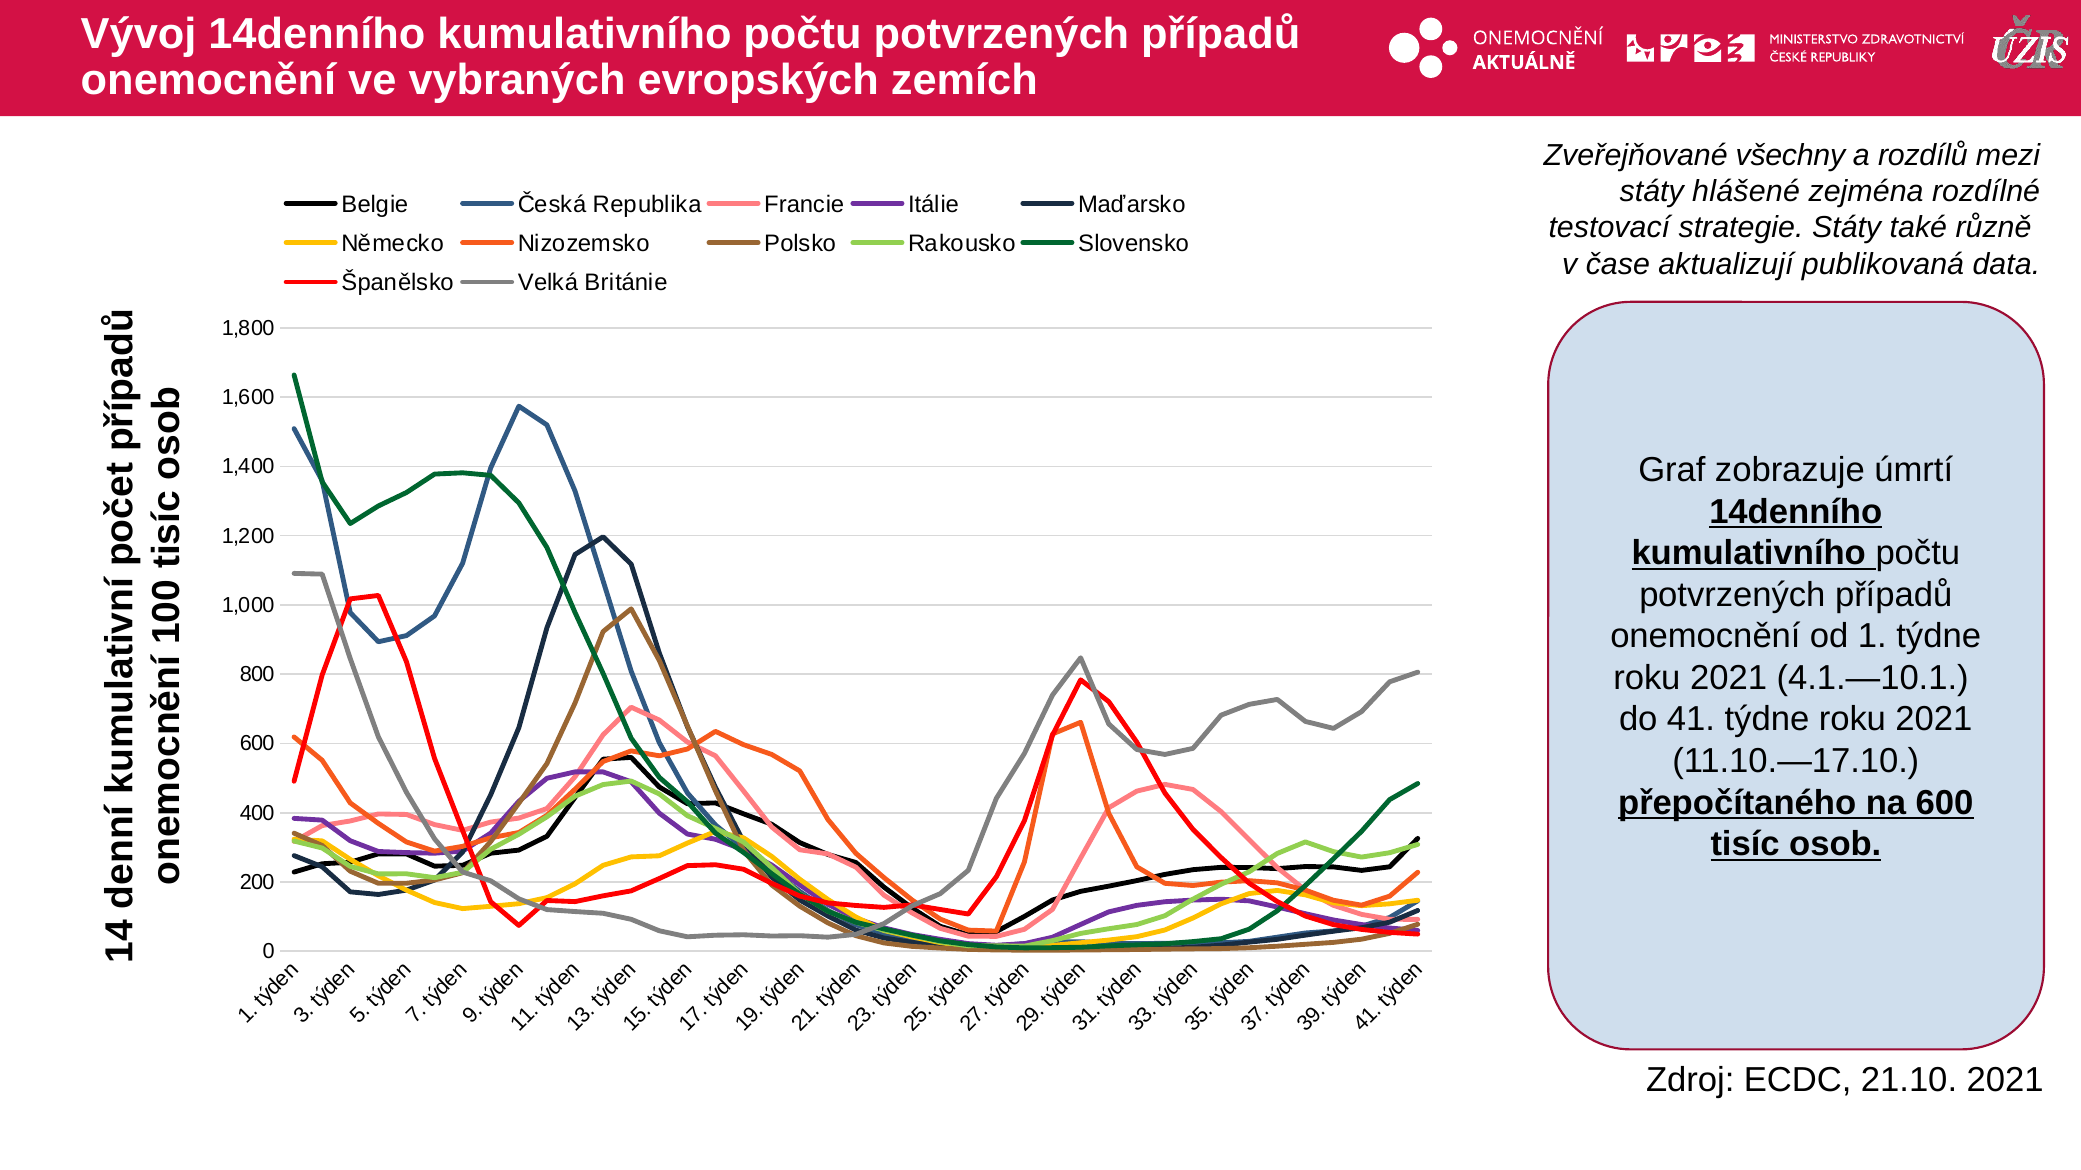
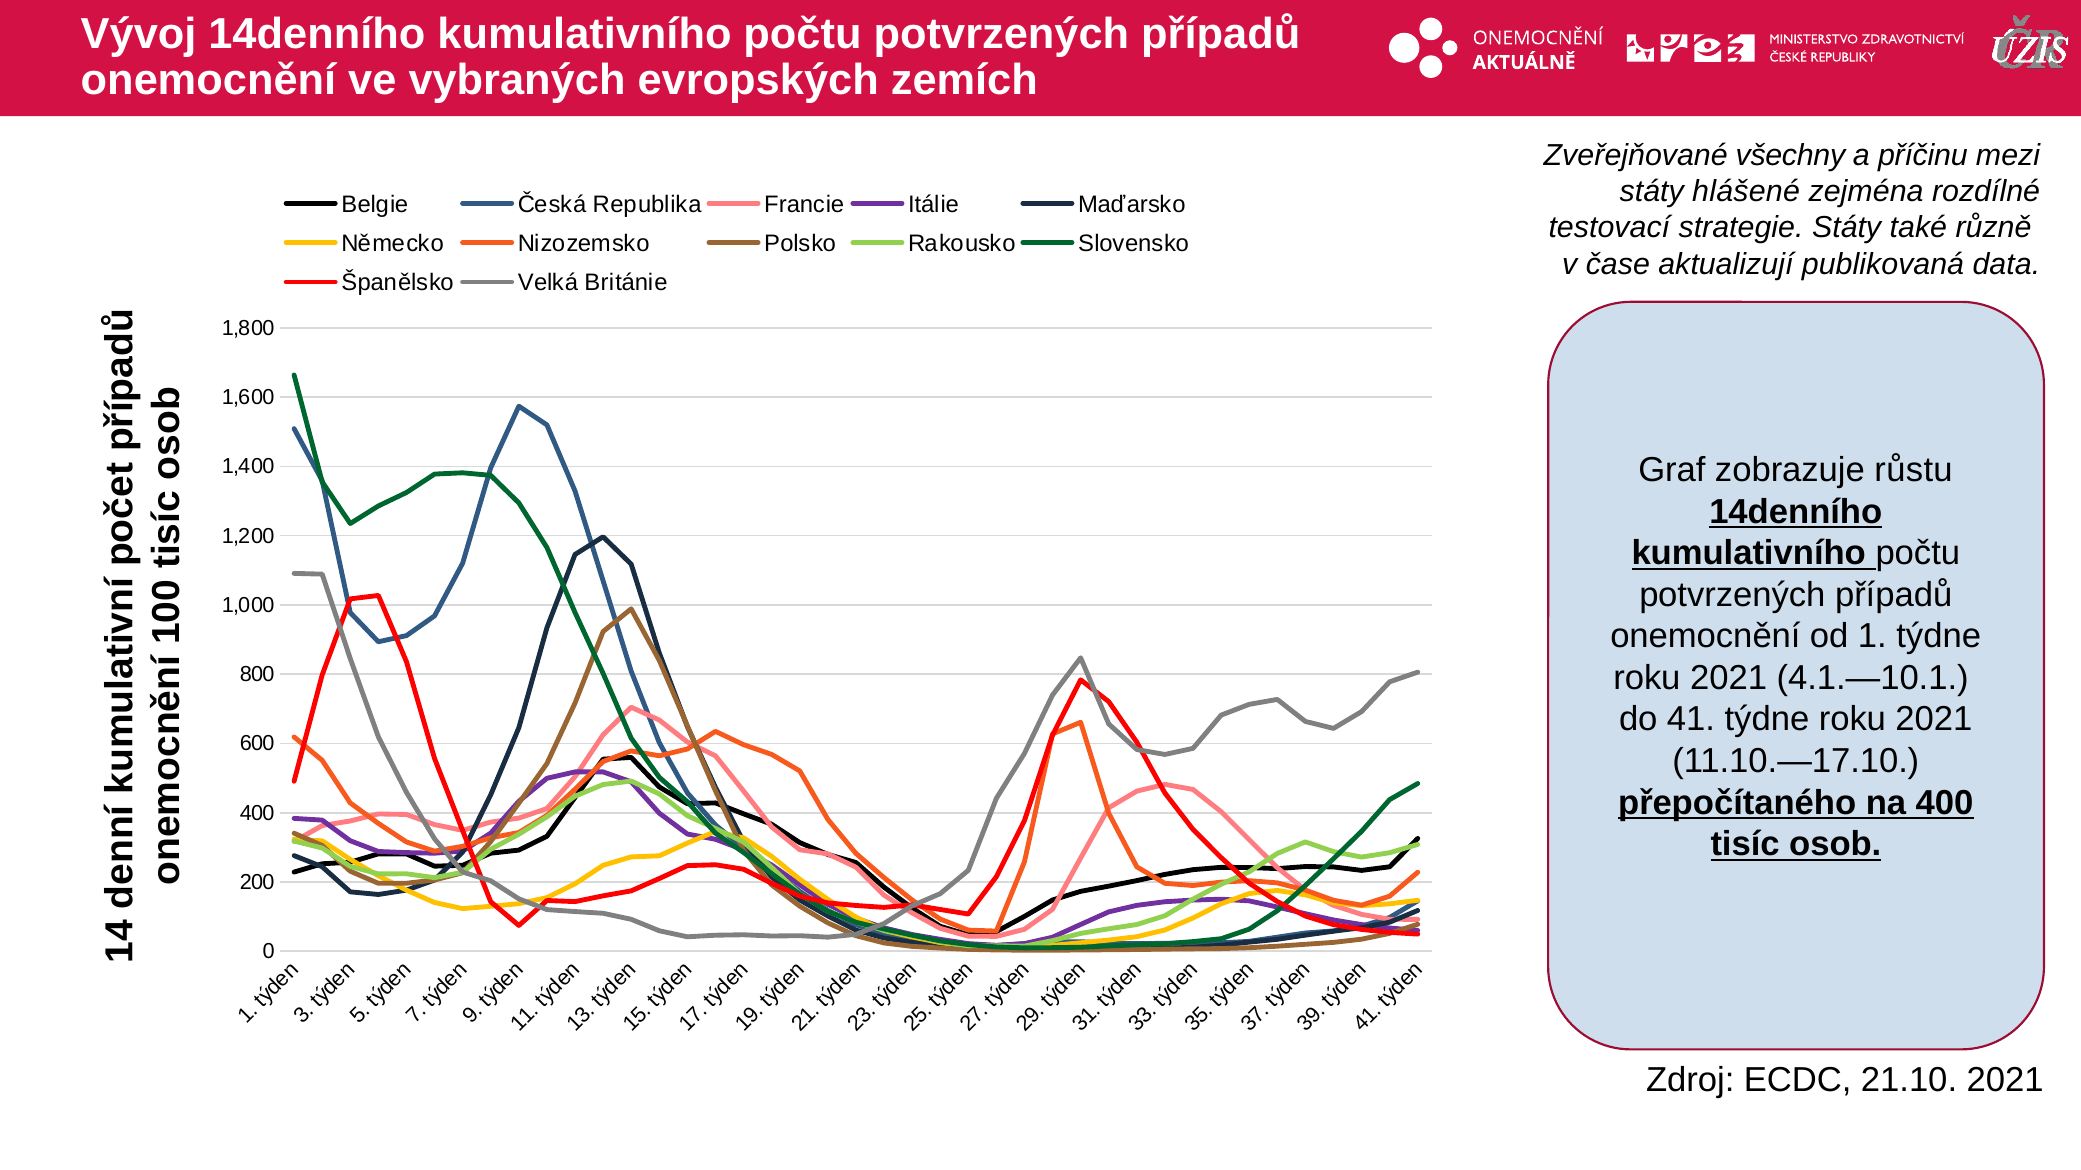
rozdílů: rozdílů -> příčinu
úmrtí: úmrtí -> růstu
na 600: 600 -> 400
